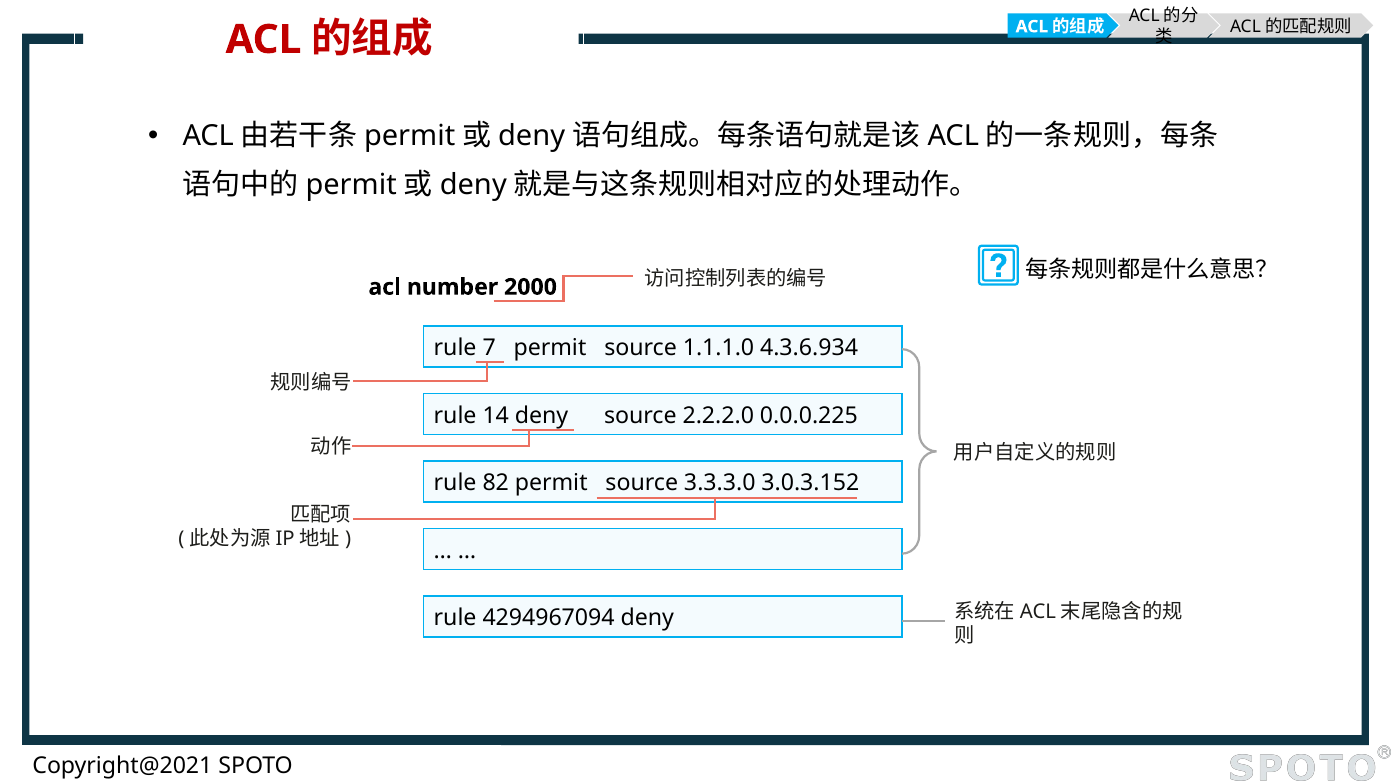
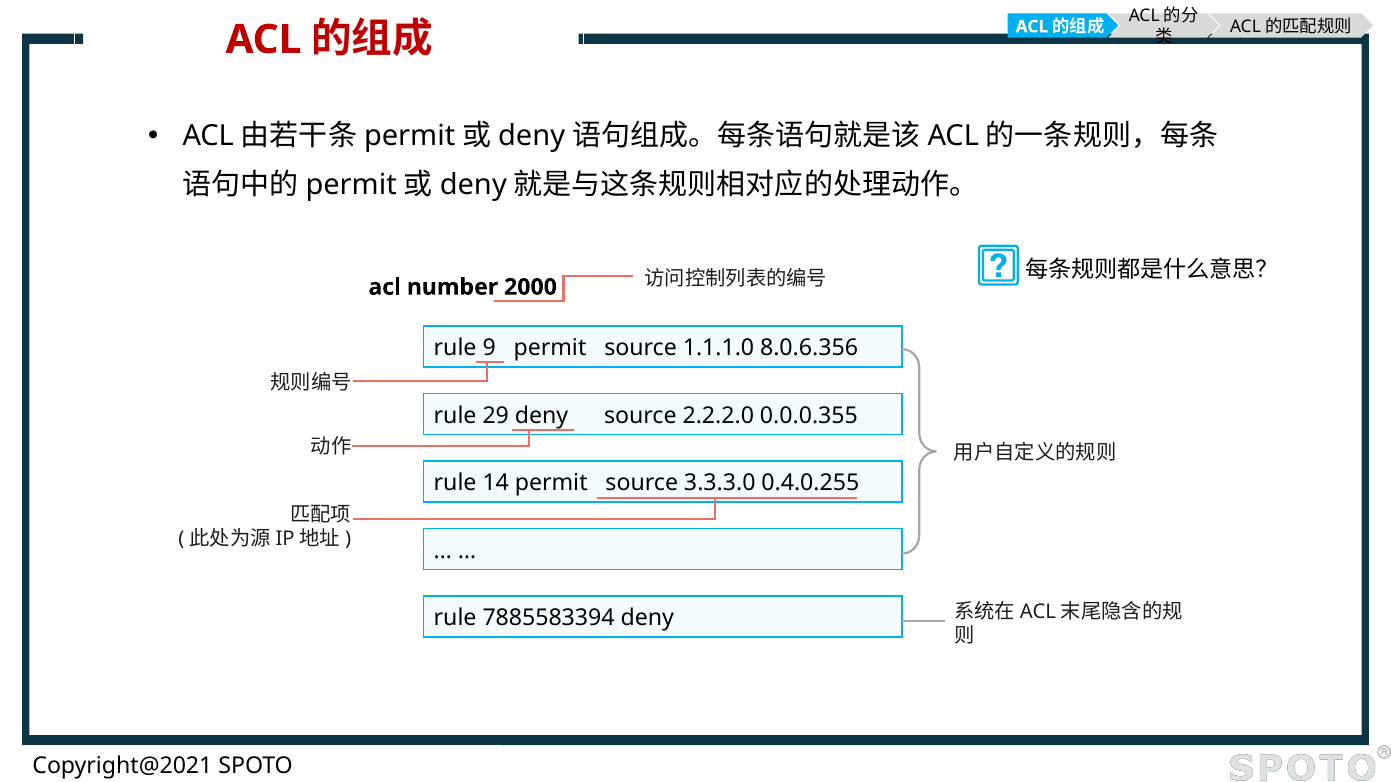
7: 7 -> 9
4.3.6.934: 4.3.6.934 -> 8.0.6.356
14: 14 -> 29
0.0.0.225: 0.0.0.225 -> 0.0.0.355
82: 82 -> 14
3.0.3.152: 3.0.3.152 -> 0.4.0.255
4294967094: 4294967094 -> 7885583394
